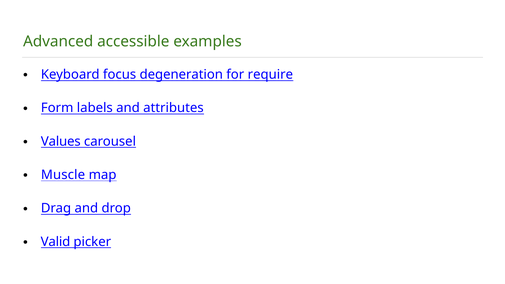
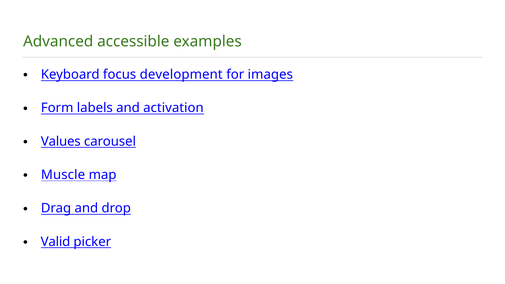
degeneration: degeneration -> development
require: require -> images
attributes: attributes -> activation
